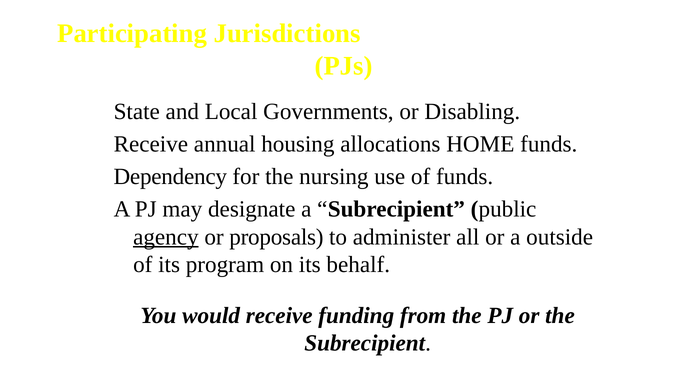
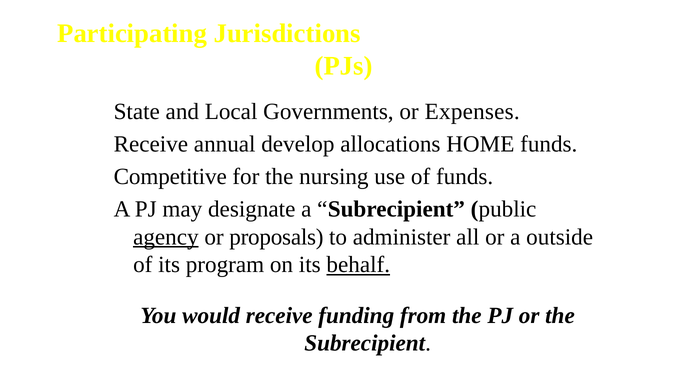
Disabling: Disabling -> Expenses
housing: housing -> develop
Dependency: Dependency -> Competitive
behalf underline: none -> present
